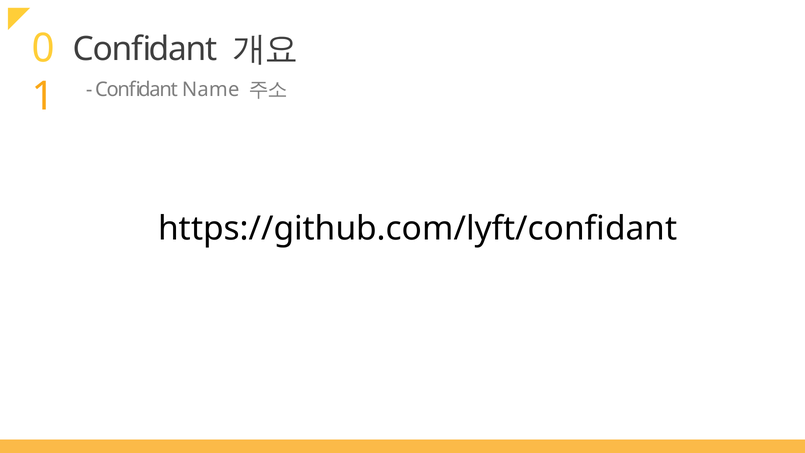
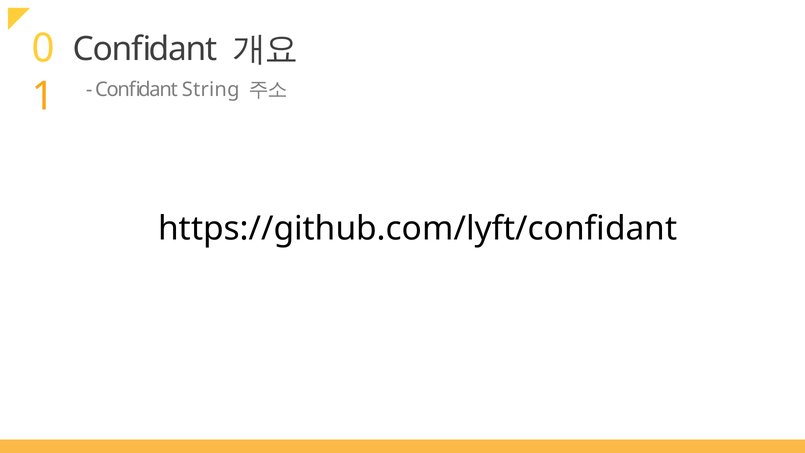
Name: Name -> String
